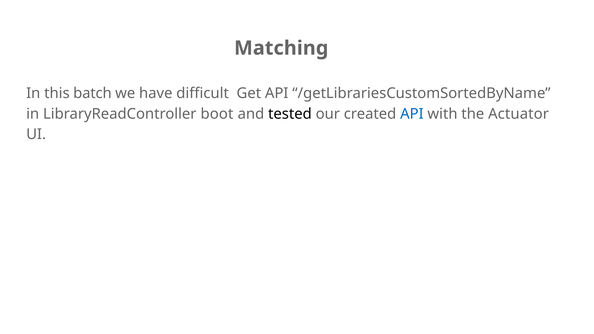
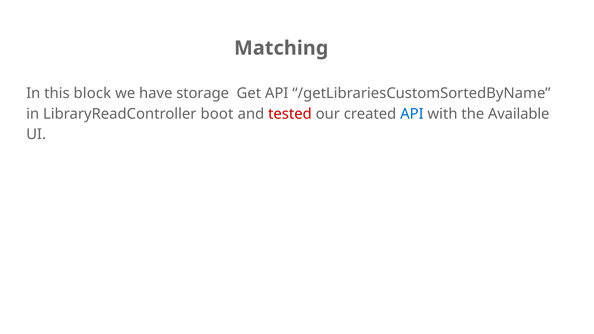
batch: batch -> block
difficult: difficult -> storage
tested colour: black -> red
Actuator: Actuator -> Available
